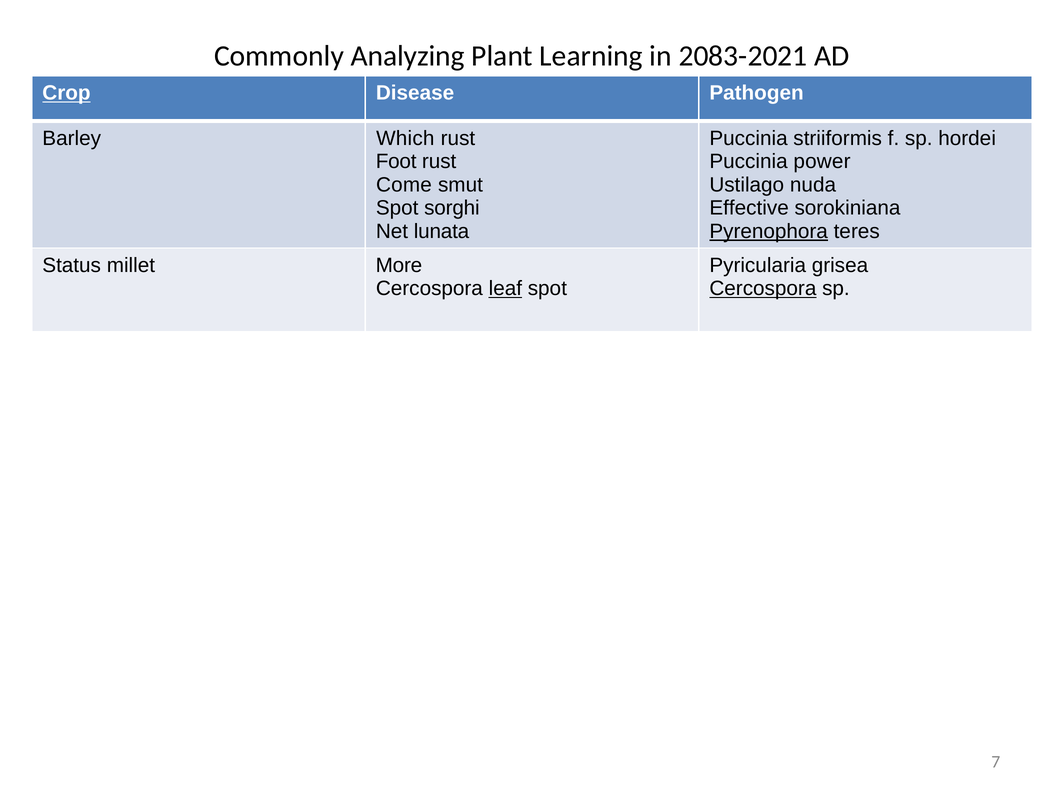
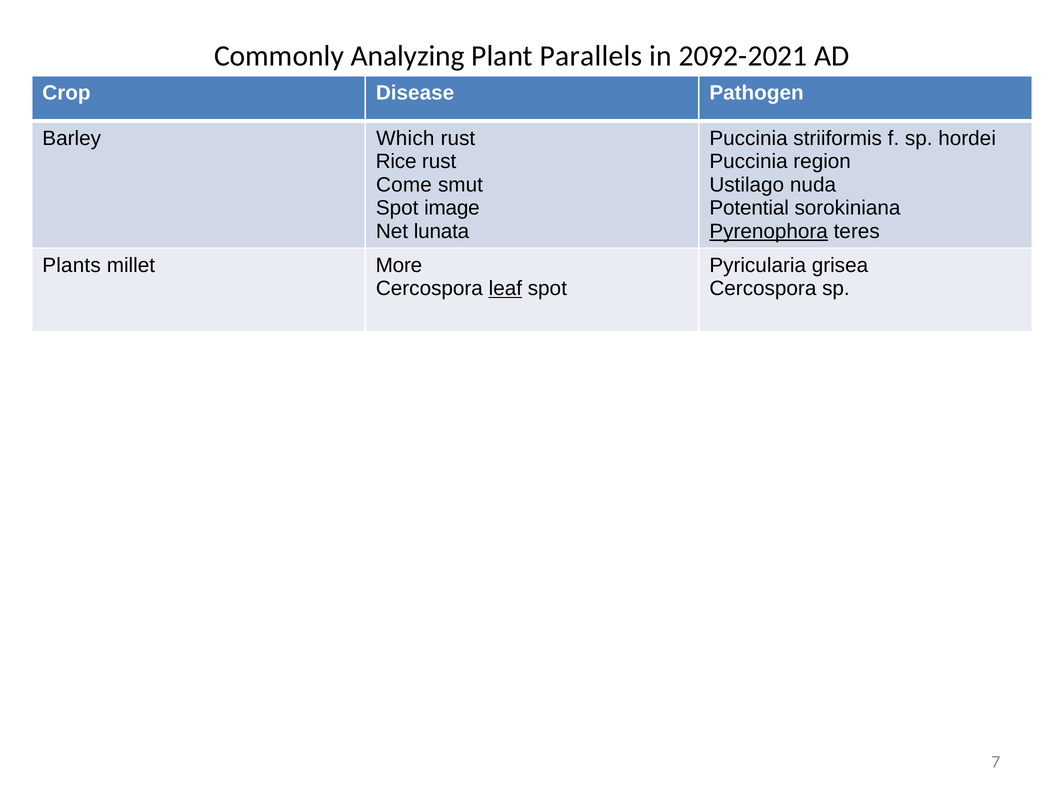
Learning: Learning -> Parallels
2083-2021: 2083-2021 -> 2092-2021
Crop underline: present -> none
Foot: Foot -> Rice
power: power -> region
sorghi: sorghi -> image
Effective: Effective -> Potential
Status: Status -> Plants
Cercospora at (763, 289) underline: present -> none
